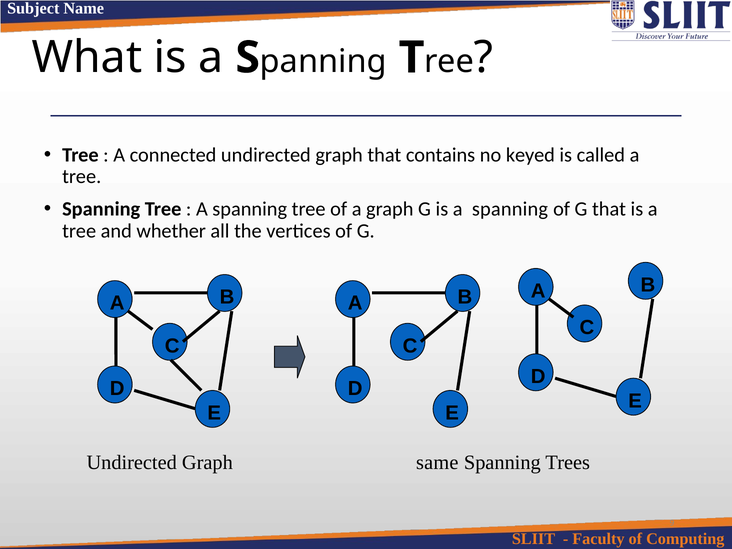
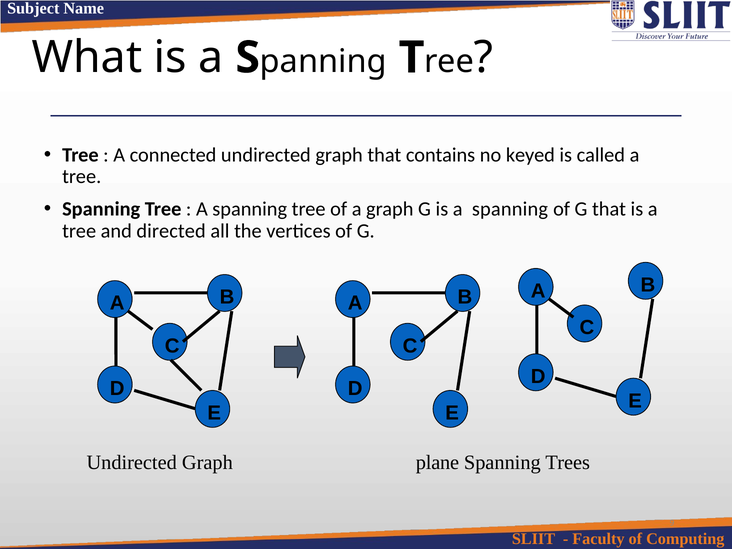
whether: whether -> directed
same: same -> plane
